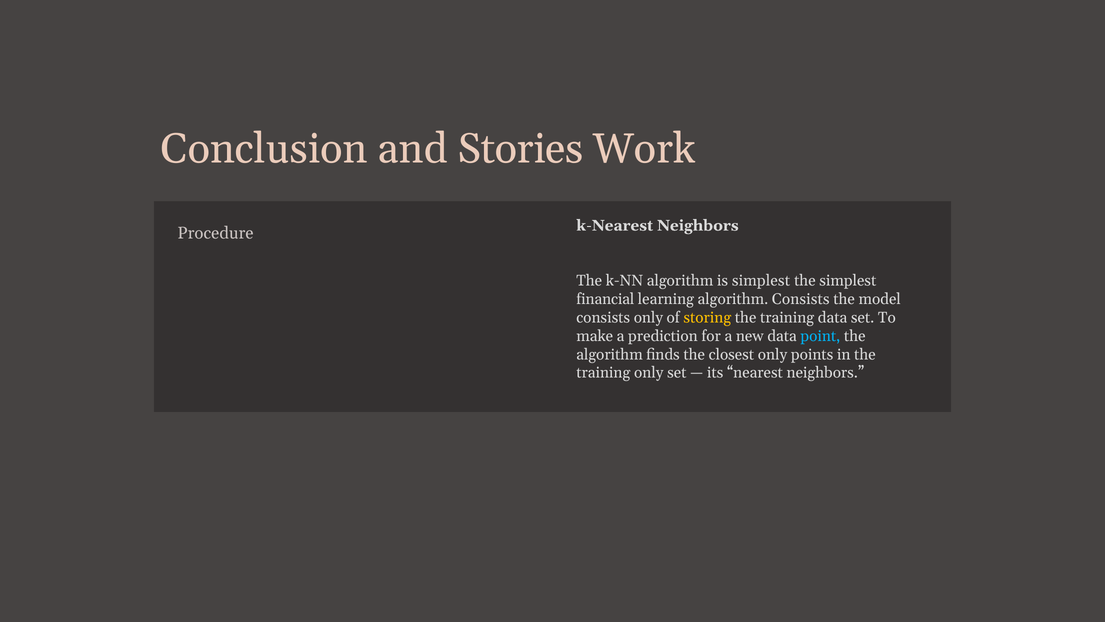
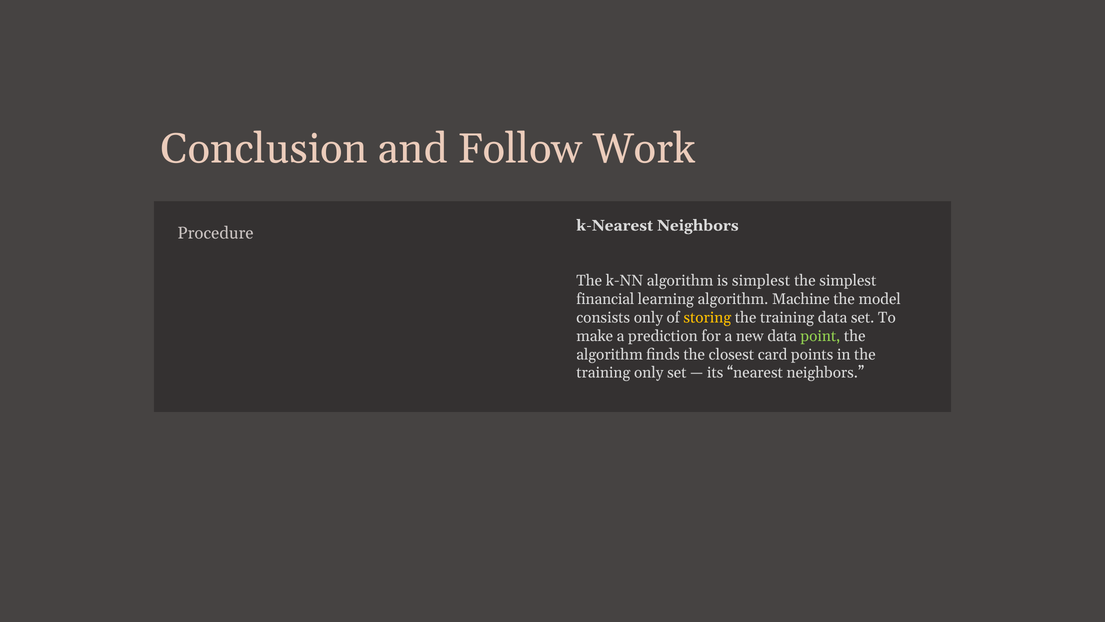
Stories: Stories -> Follow
algorithm Consists: Consists -> Machine
point colour: light blue -> light green
closest only: only -> card
